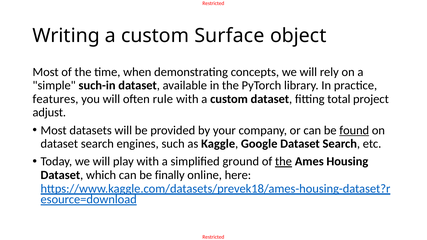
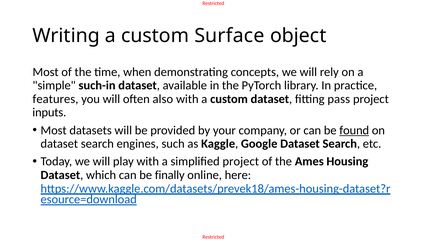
rule: rule -> also
total: total -> pass
adjust: adjust -> inputs
simplified ground: ground -> project
the at (283, 162) underline: present -> none
